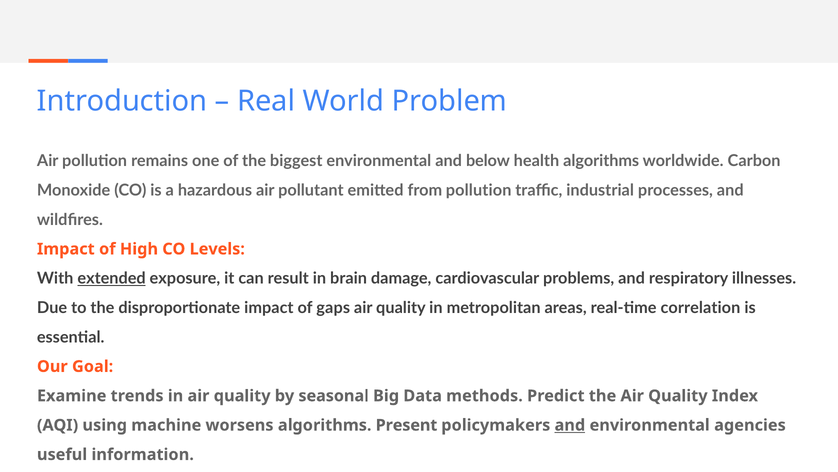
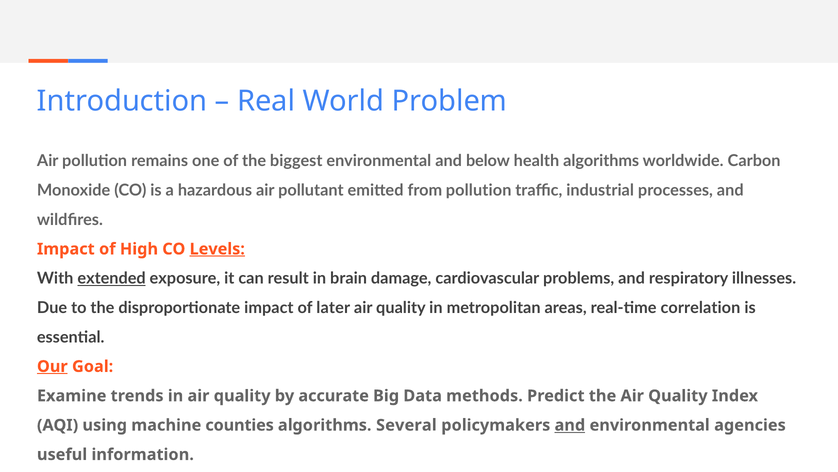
Levels underline: none -> present
gaps: gaps -> later
Our underline: none -> present
seasonal: seasonal -> accurate
worsens: worsens -> counties
Present: Present -> Several
